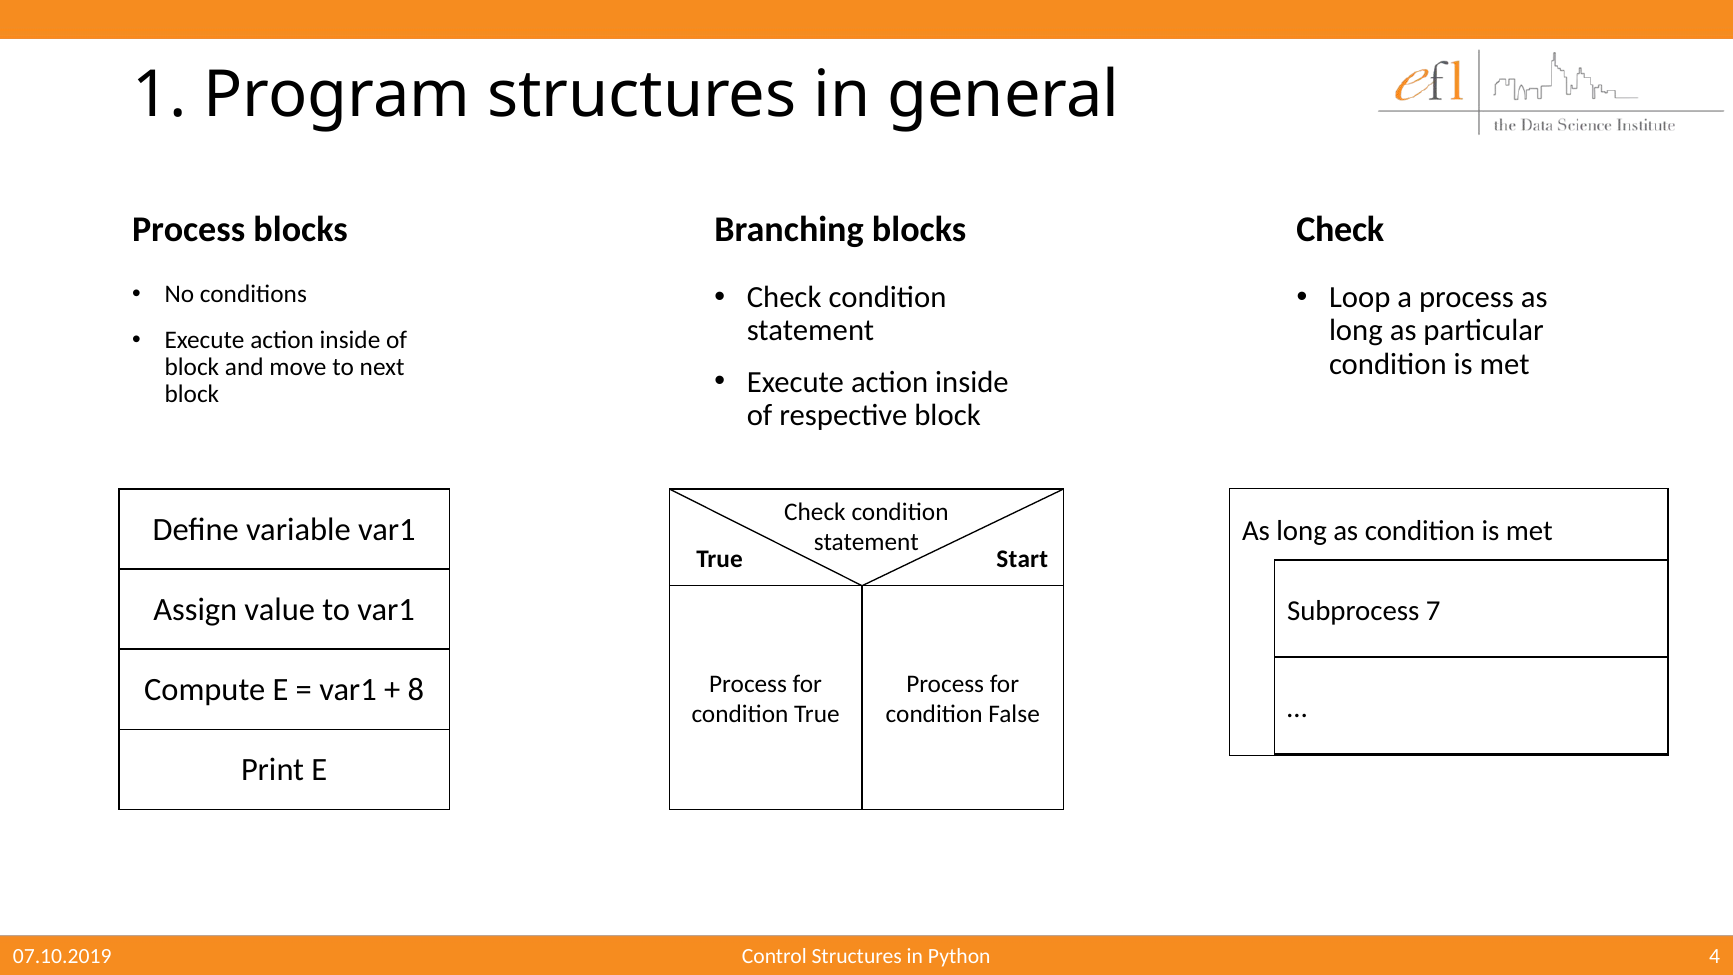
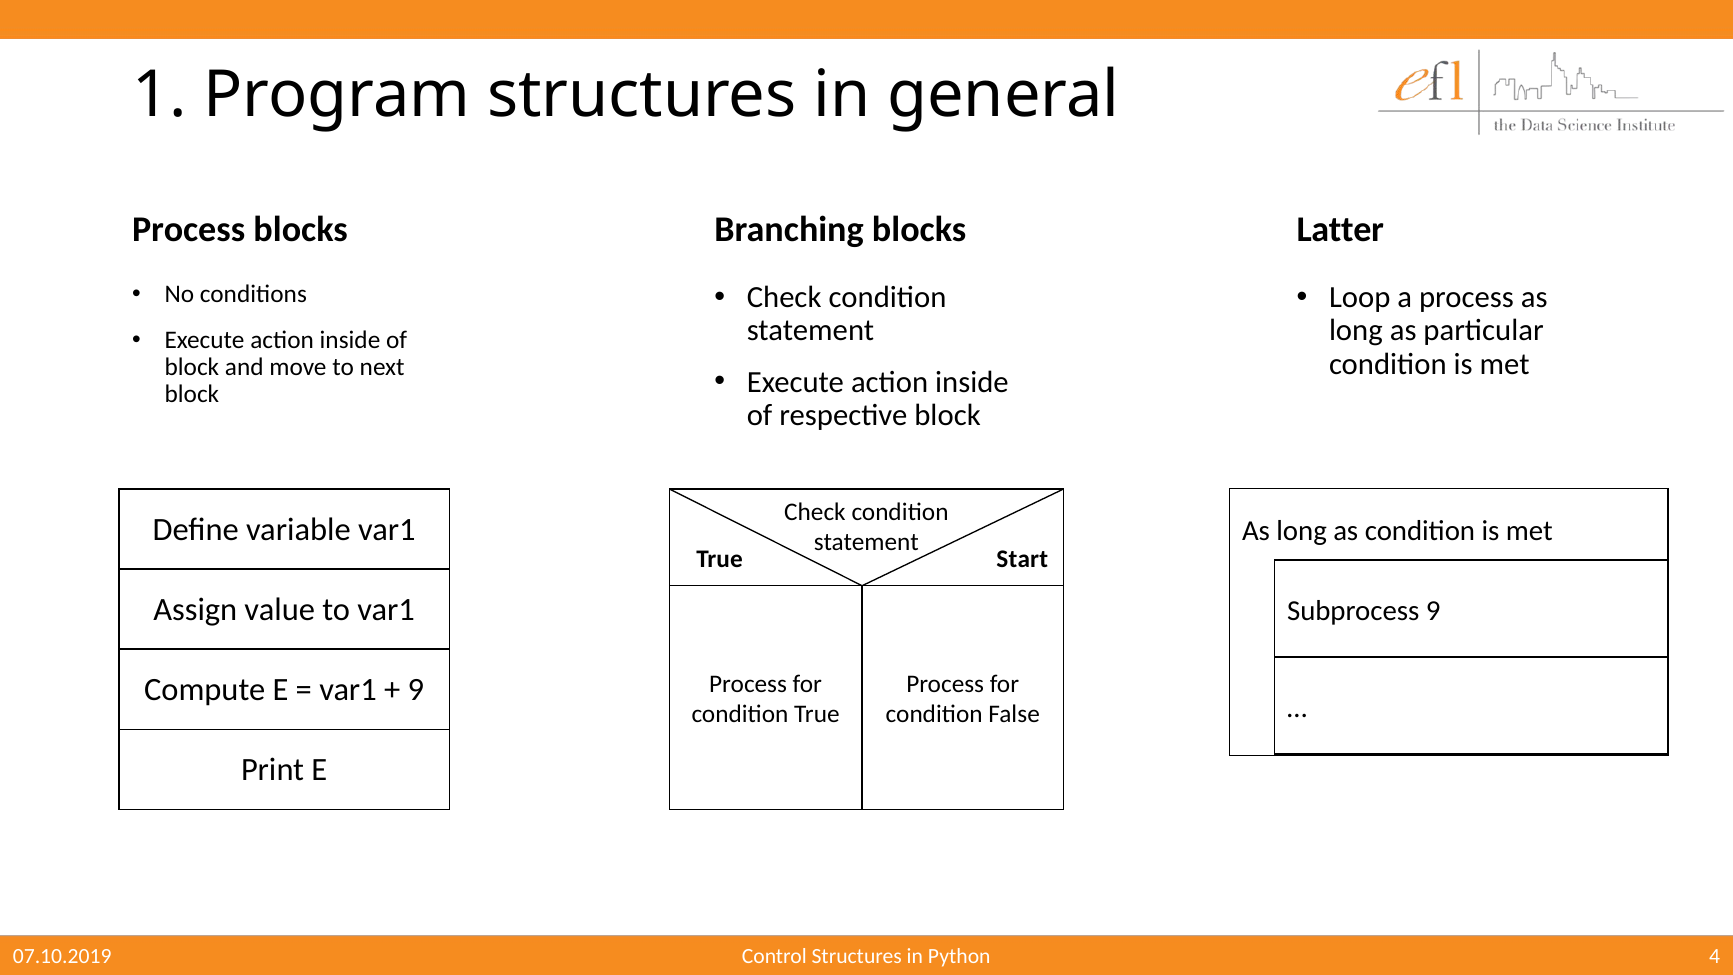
blocks Check: Check -> Latter
Subprocess 7: 7 -> 9
8 at (416, 689): 8 -> 9
